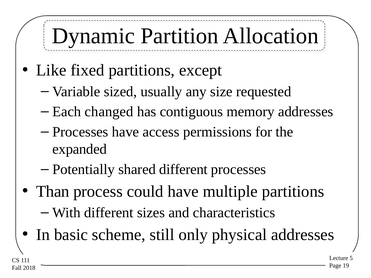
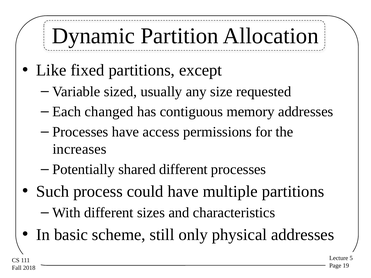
expanded: expanded -> increases
Than: Than -> Such
